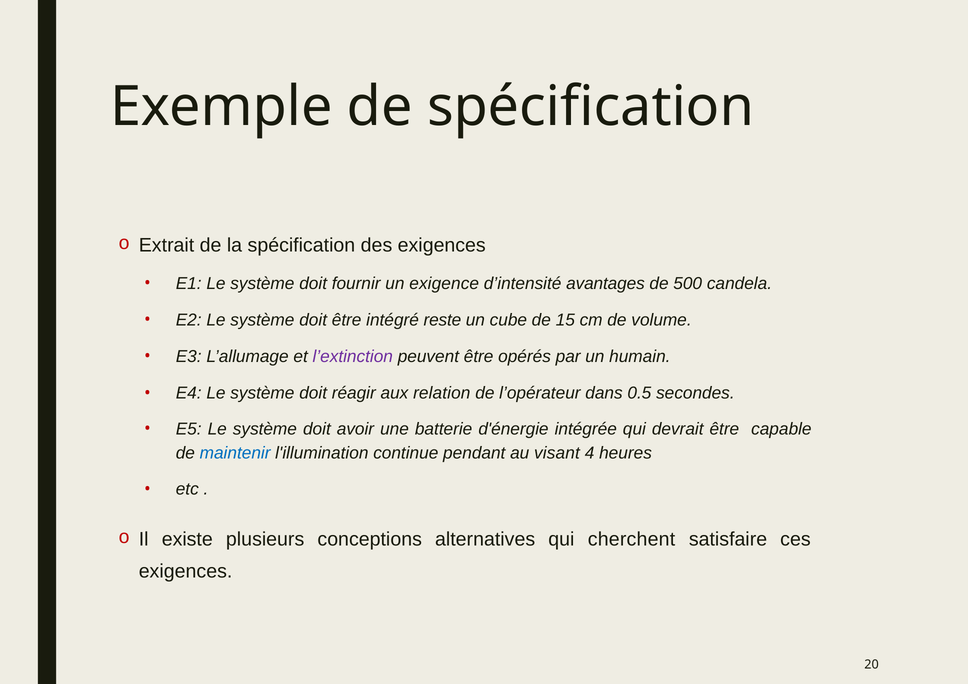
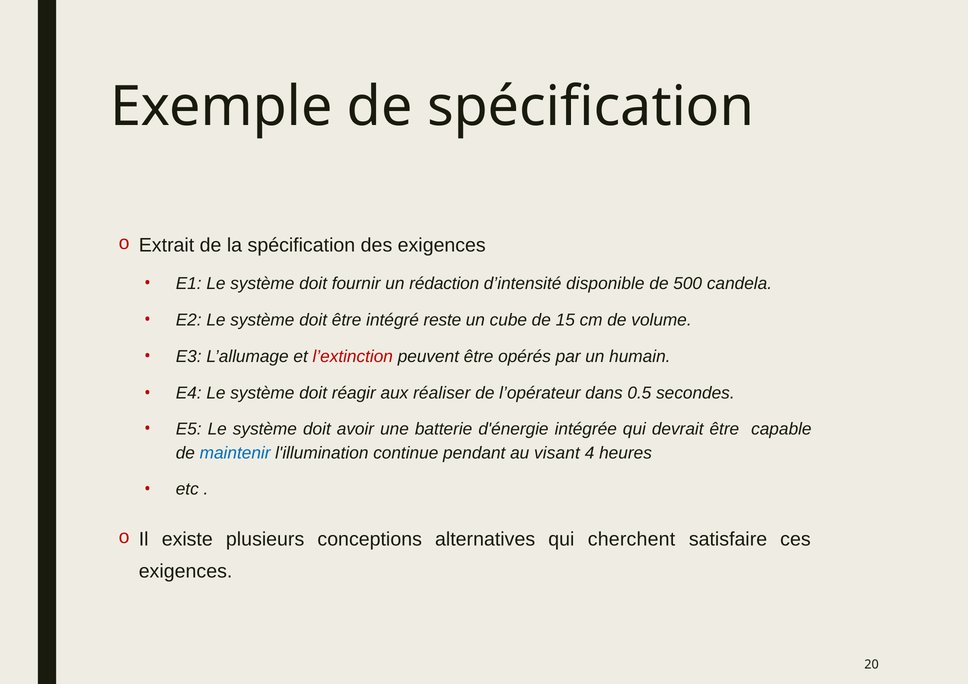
exigence: exigence -> rédaction
avantages: avantages -> disponible
l’extinction colour: purple -> red
relation: relation -> réaliser
